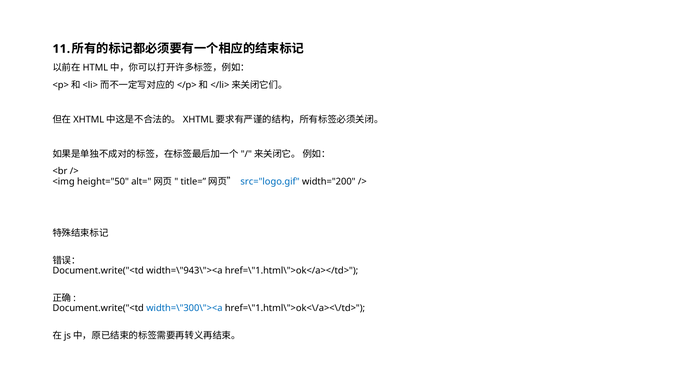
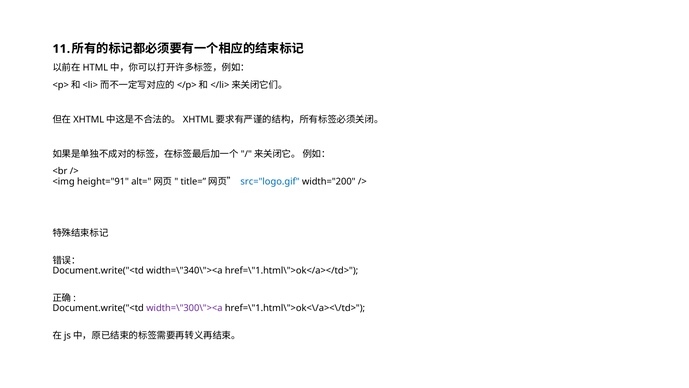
height="50: height="50 -> height="91
width=\"943\"><a: width=\"943\"><a -> width=\"340\"><a
width=\"300\"><a colour: blue -> purple
